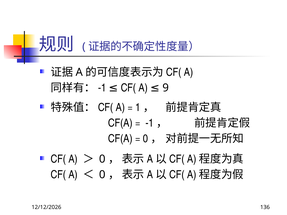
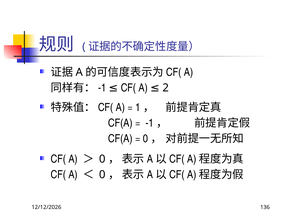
9: 9 -> 2
